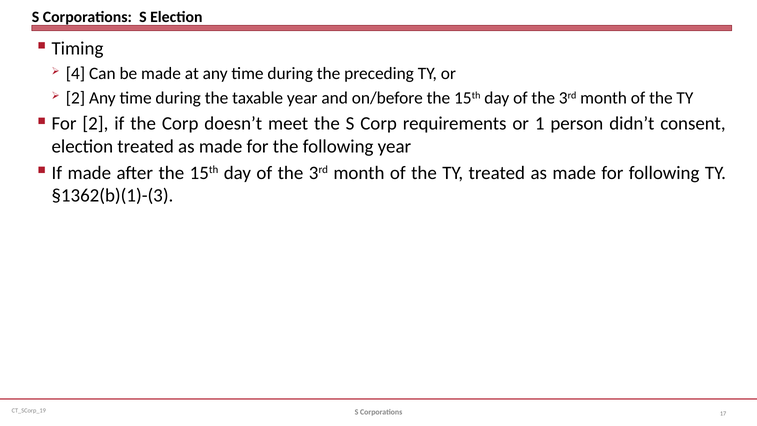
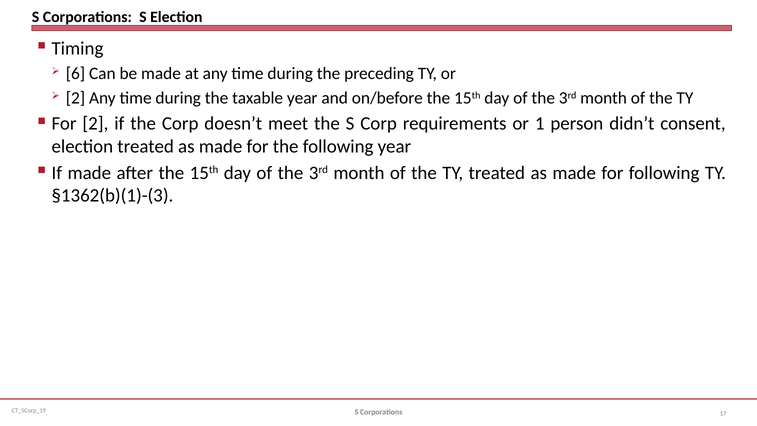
4: 4 -> 6
